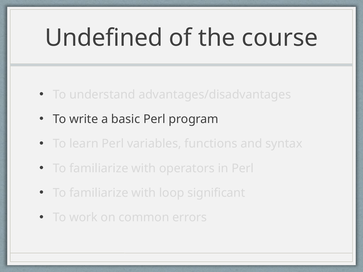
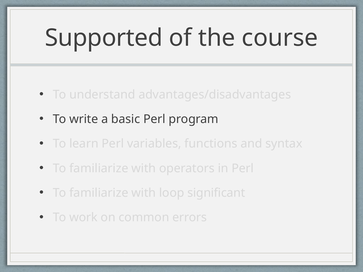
Undefined: Undefined -> Supported
